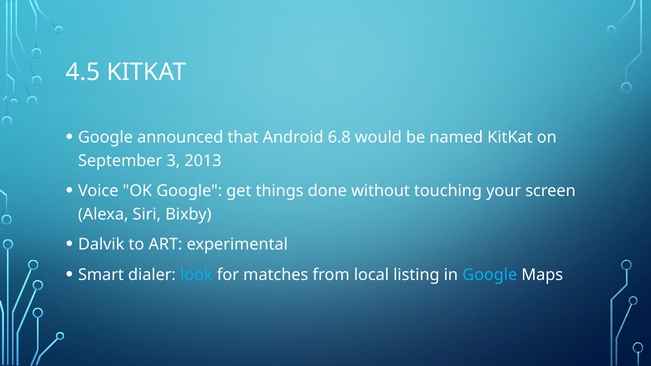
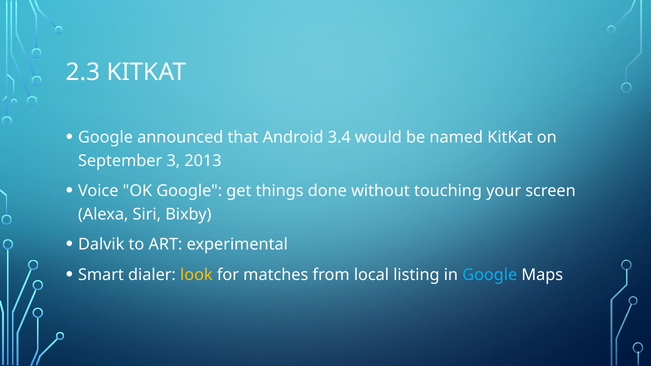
4.5: 4.5 -> 2.3
6.8: 6.8 -> 3.4
look colour: light blue -> yellow
